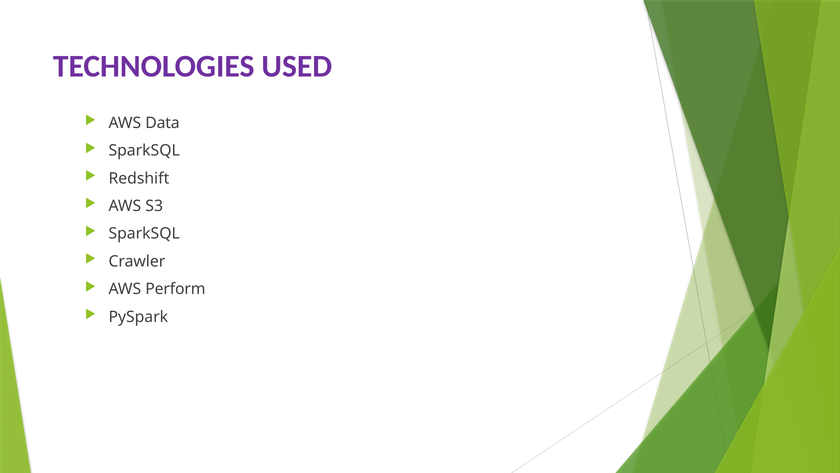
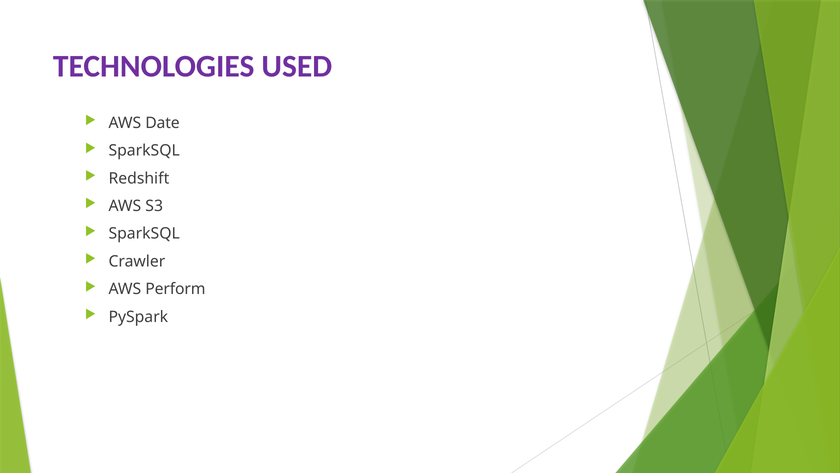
Data: Data -> Date
